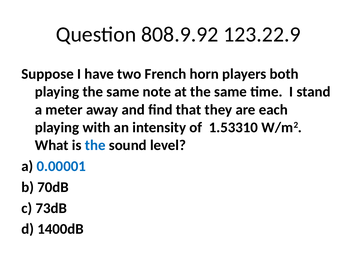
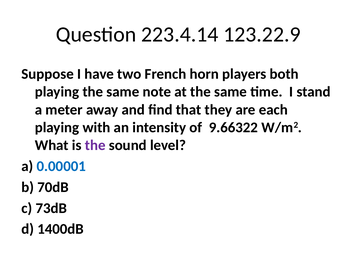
808.9.92: 808.9.92 -> 223.4.14
1.53310: 1.53310 -> 9.66322
the at (95, 146) colour: blue -> purple
